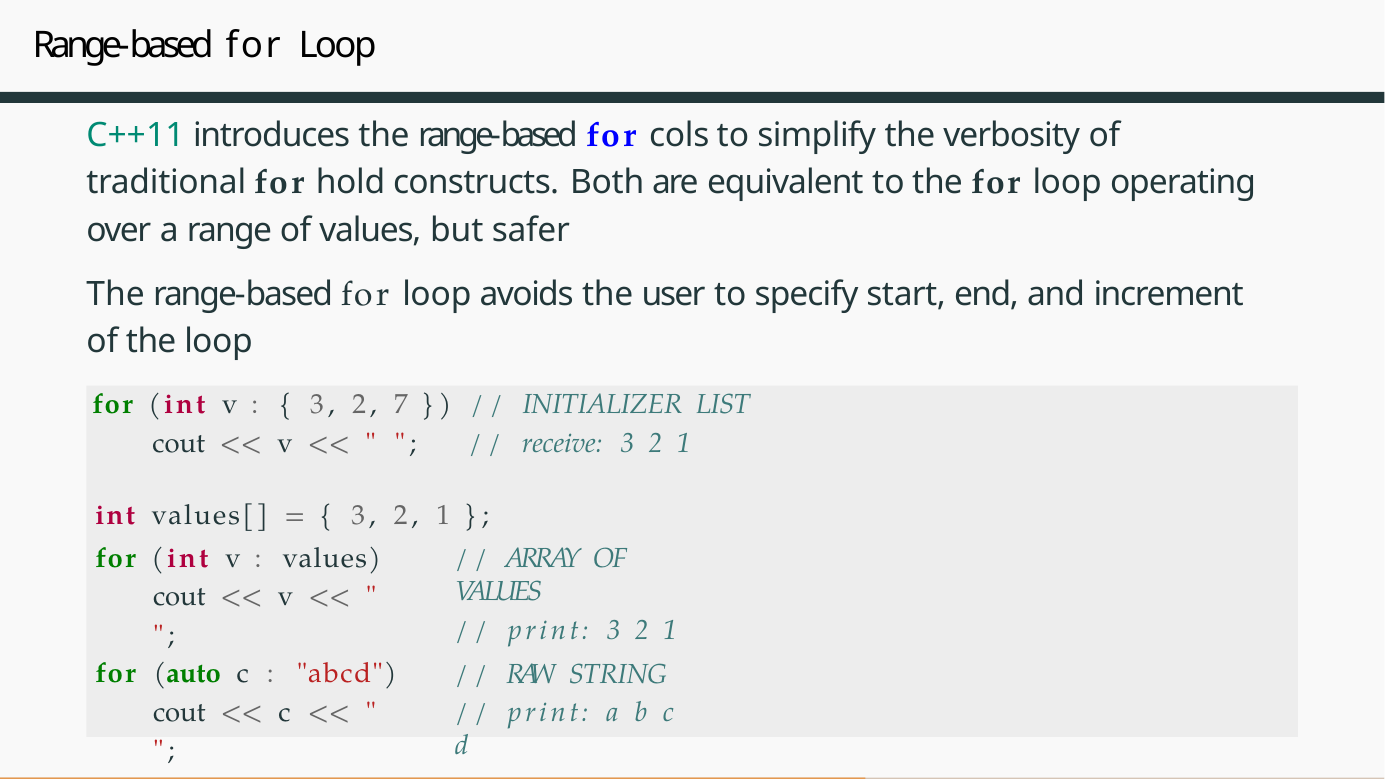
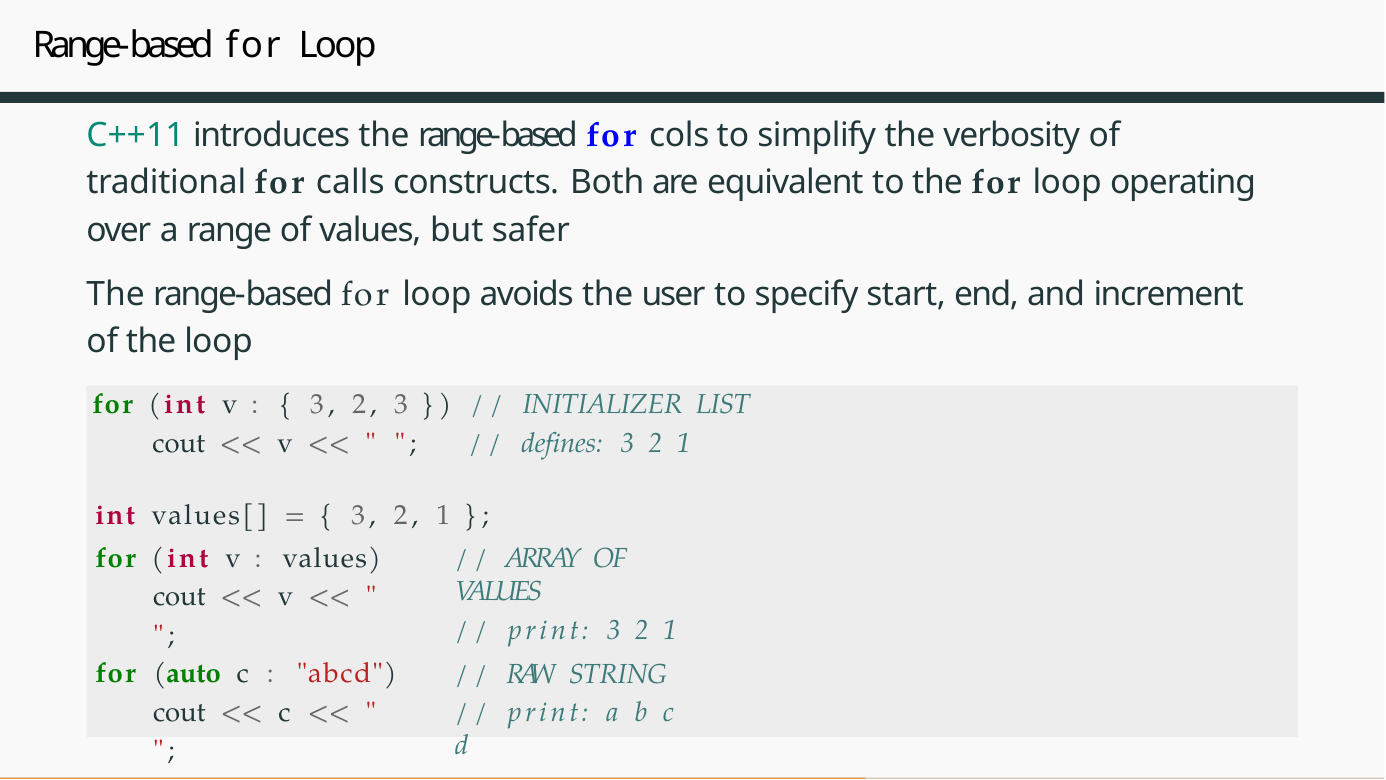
hold: hold -> calls
2 7: 7 -> 3
receive: receive -> defines
